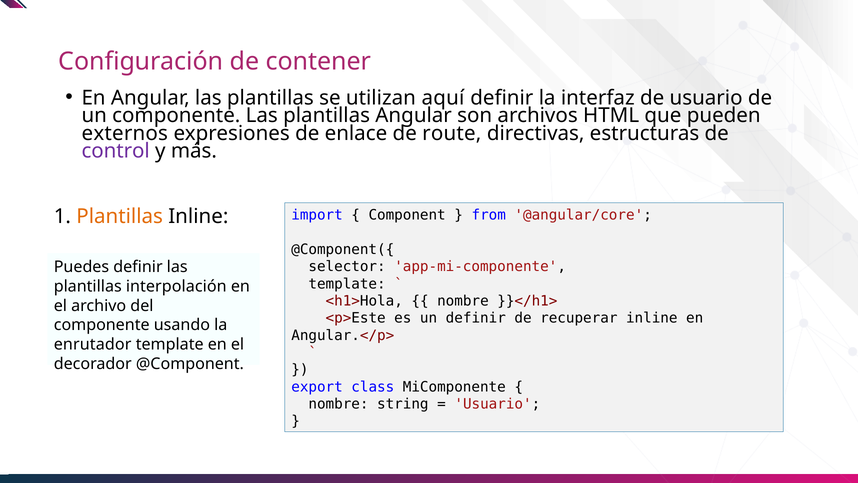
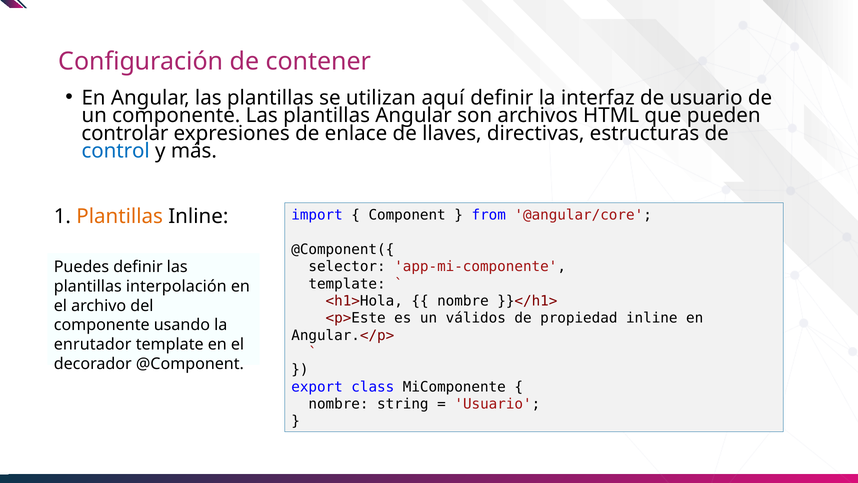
externos: externos -> controlar
route: route -> llaves
control colour: purple -> blue
un definir: definir -> válidos
recuperar: recuperar -> propiedad
